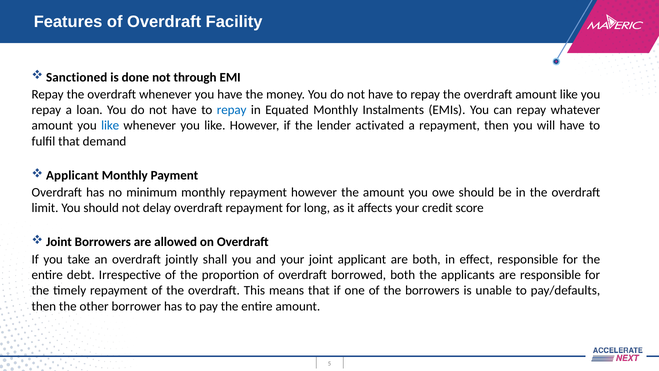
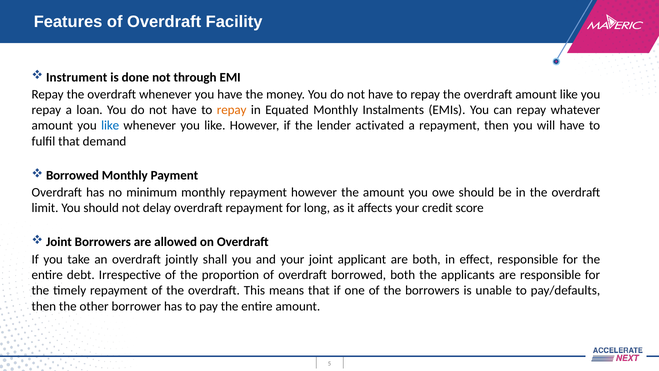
Sanctioned: Sanctioned -> Instrument
repay at (232, 110) colour: blue -> orange
Applicant at (72, 175): Applicant -> Borrowed
